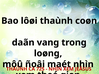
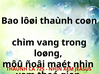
daãn: daãn -> chìm
